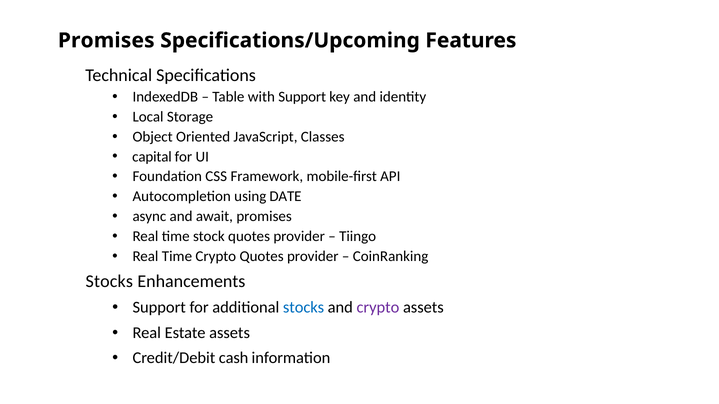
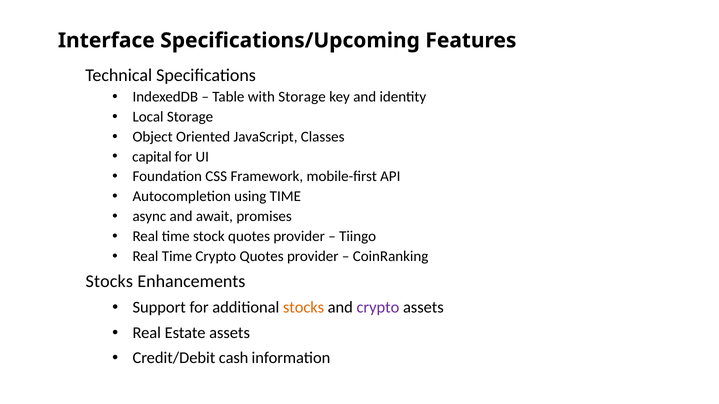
Promises at (106, 40): Promises -> Interface
with Support: Support -> Storage
using DATE: DATE -> TIME
stocks at (304, 308) colour: blue -> orange
